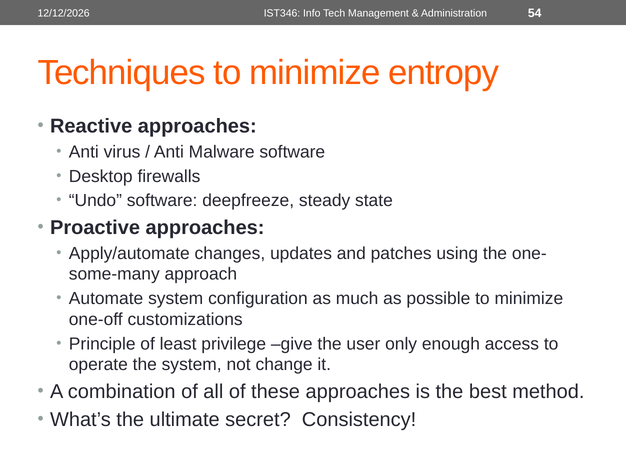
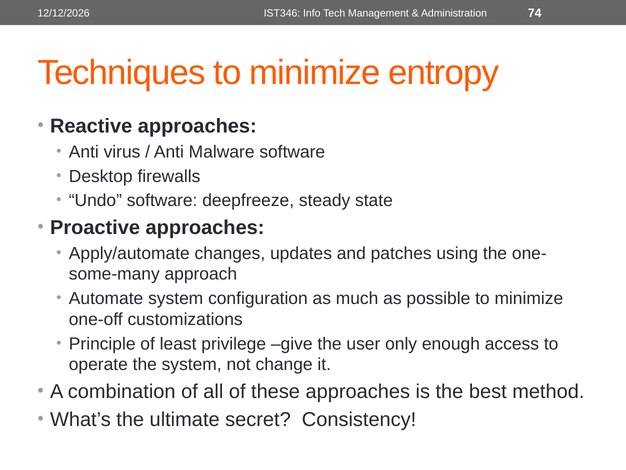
54: 54 -> 74
